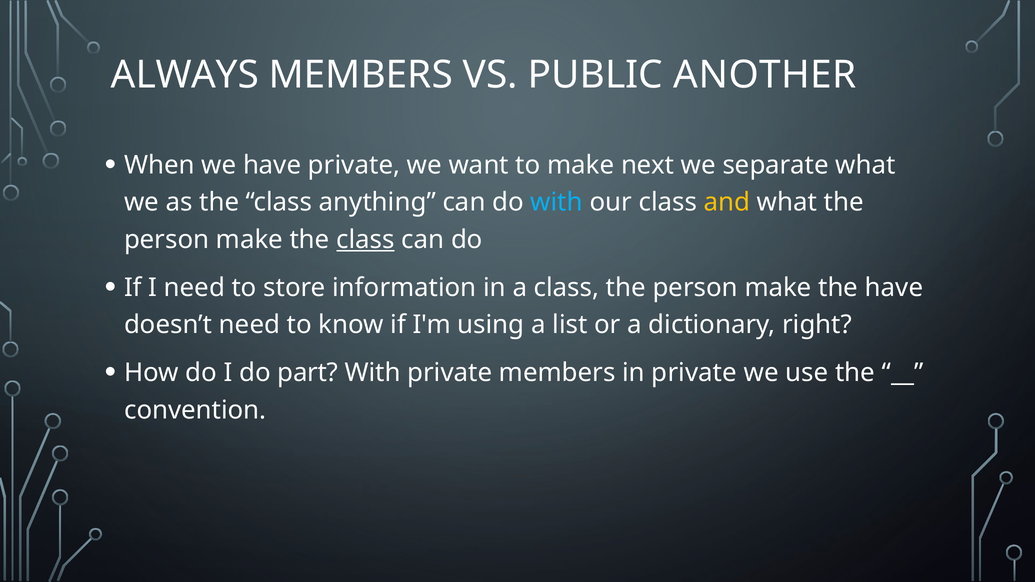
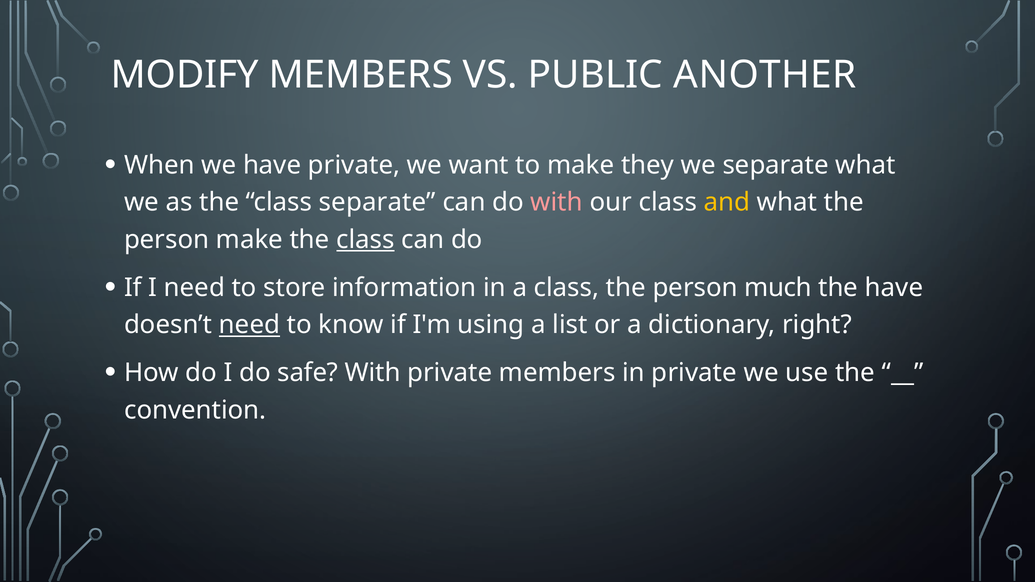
ALWAYS: ALWAYS -> MODIFY
next: next -> they
class anything: anything -> separate
with at (557, 202) colour: light blue -> pink
class the person make: make -> much
need at (249, 325) underline: none -> present
part: part -> safe
